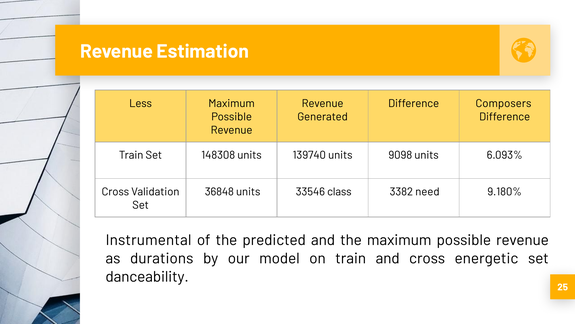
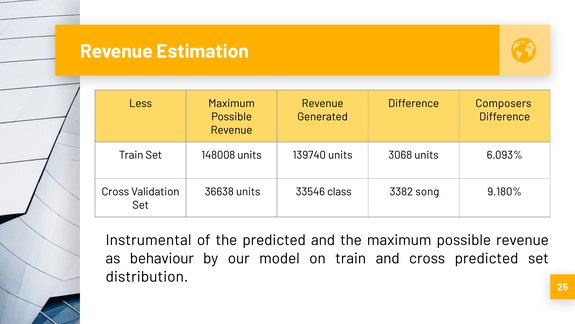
148308: 148308 -> 148008
9098: 9098 -> 3068
36848: 36848 -> 36638
need: need -> song
durations: durations -> behaviour
cross energetic: energetic -> predicted
danceability: danceability -> distribution
